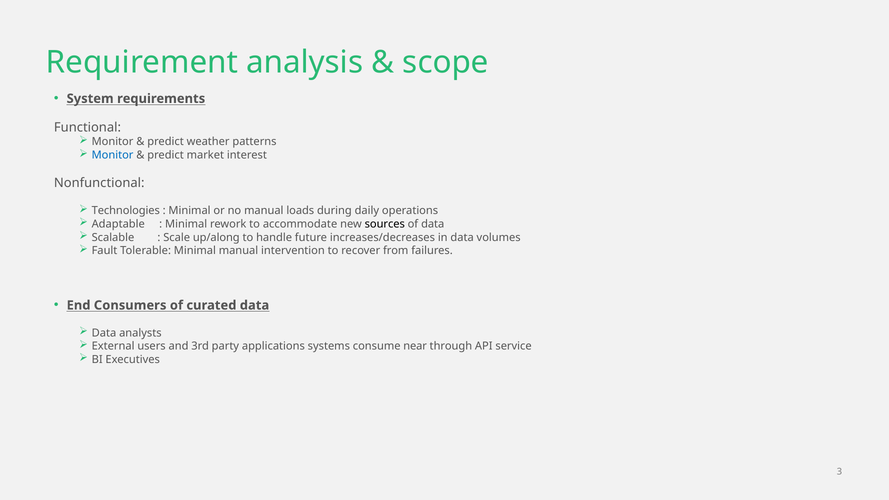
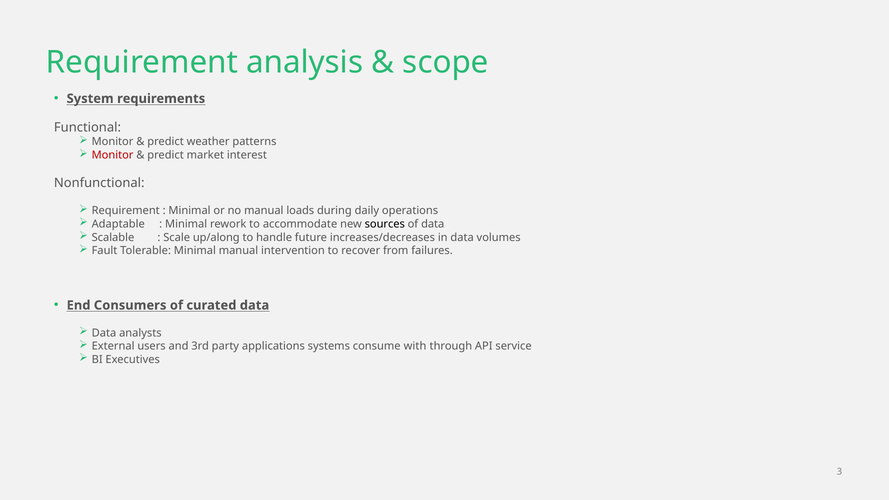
Monitor at (113, 155) colour: blue -> red
Technologies at (126, 211): Technologies -> Requirement
near: near -> with
